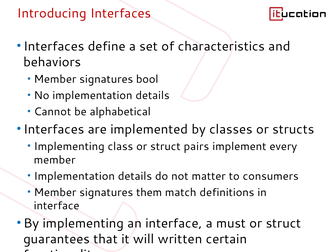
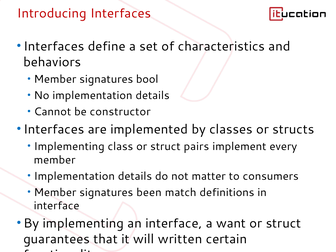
alphabetical: alphabetical -> constructor
them: them -> been
must: must -> want
